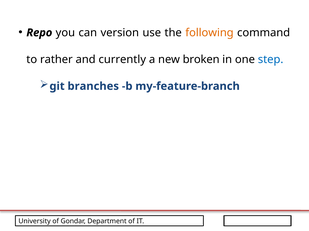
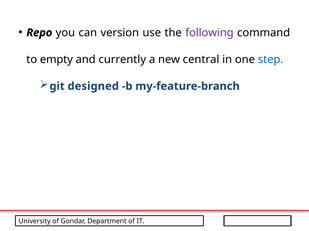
following colour: orange -> purple
rather: rather -> empty
broken: broken -> central
branches: branches -> designed
